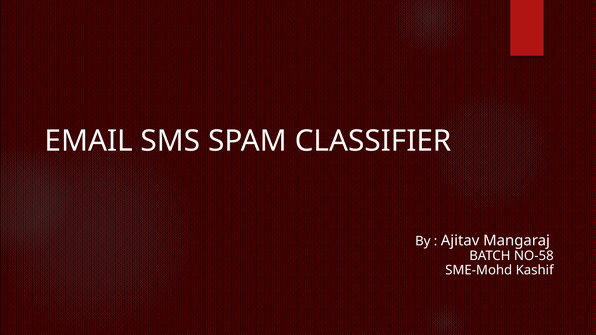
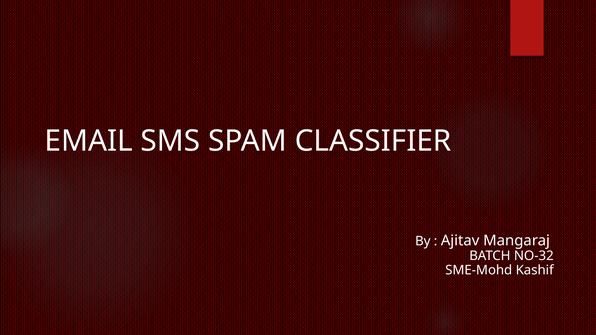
NO-58: NO-58 -> NO-32
